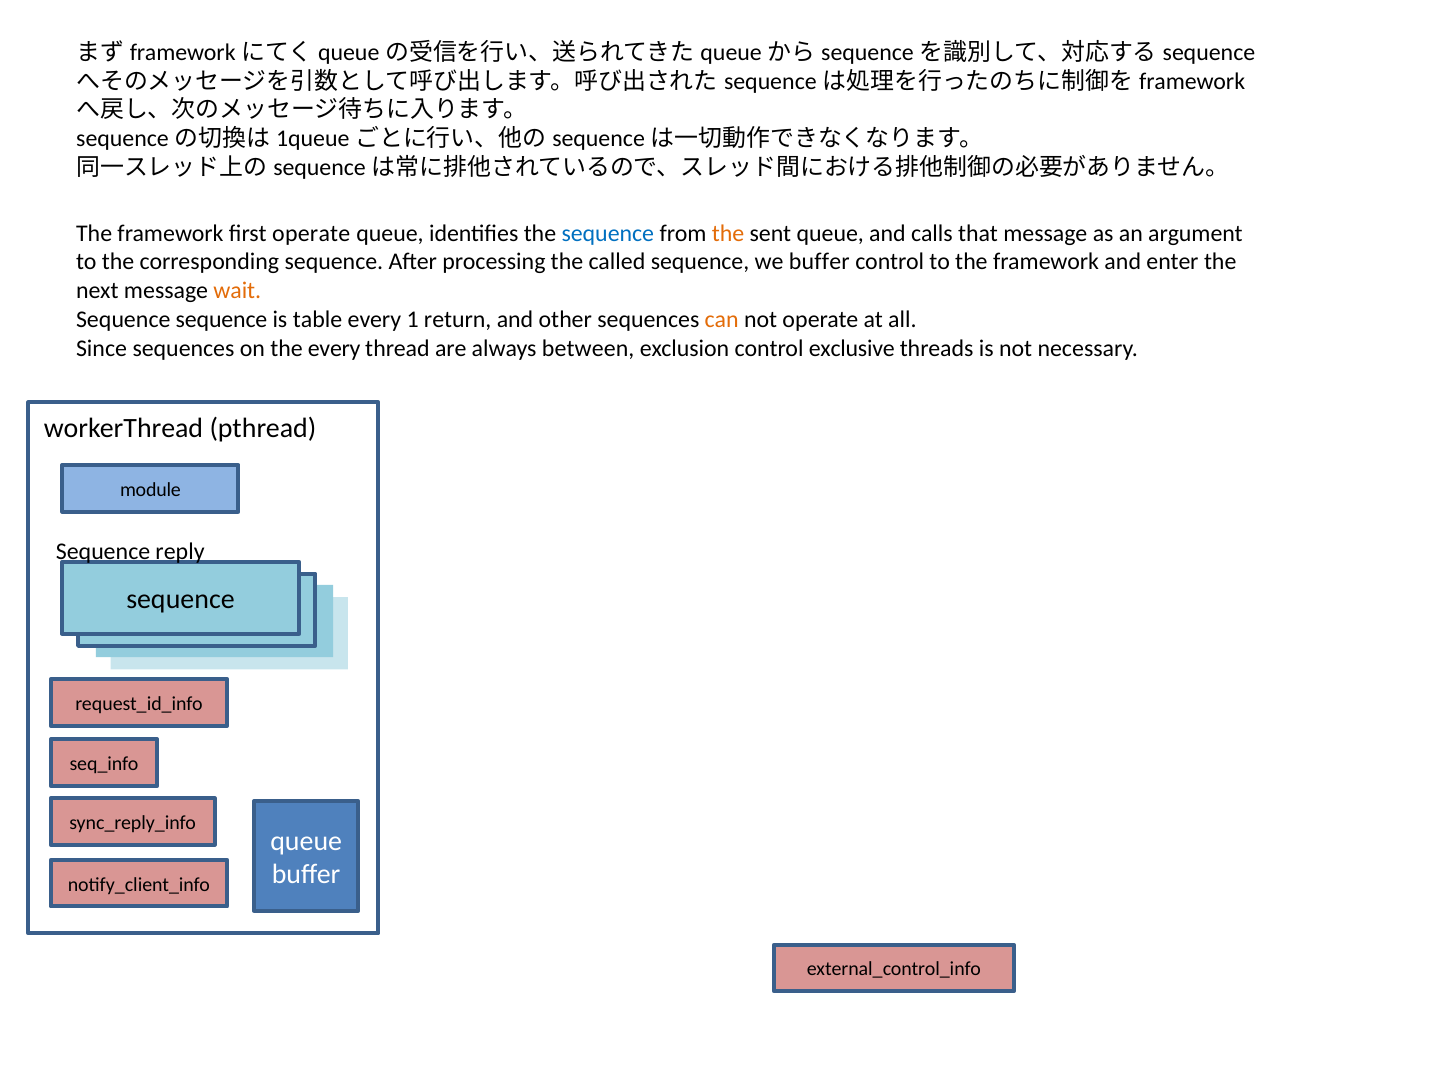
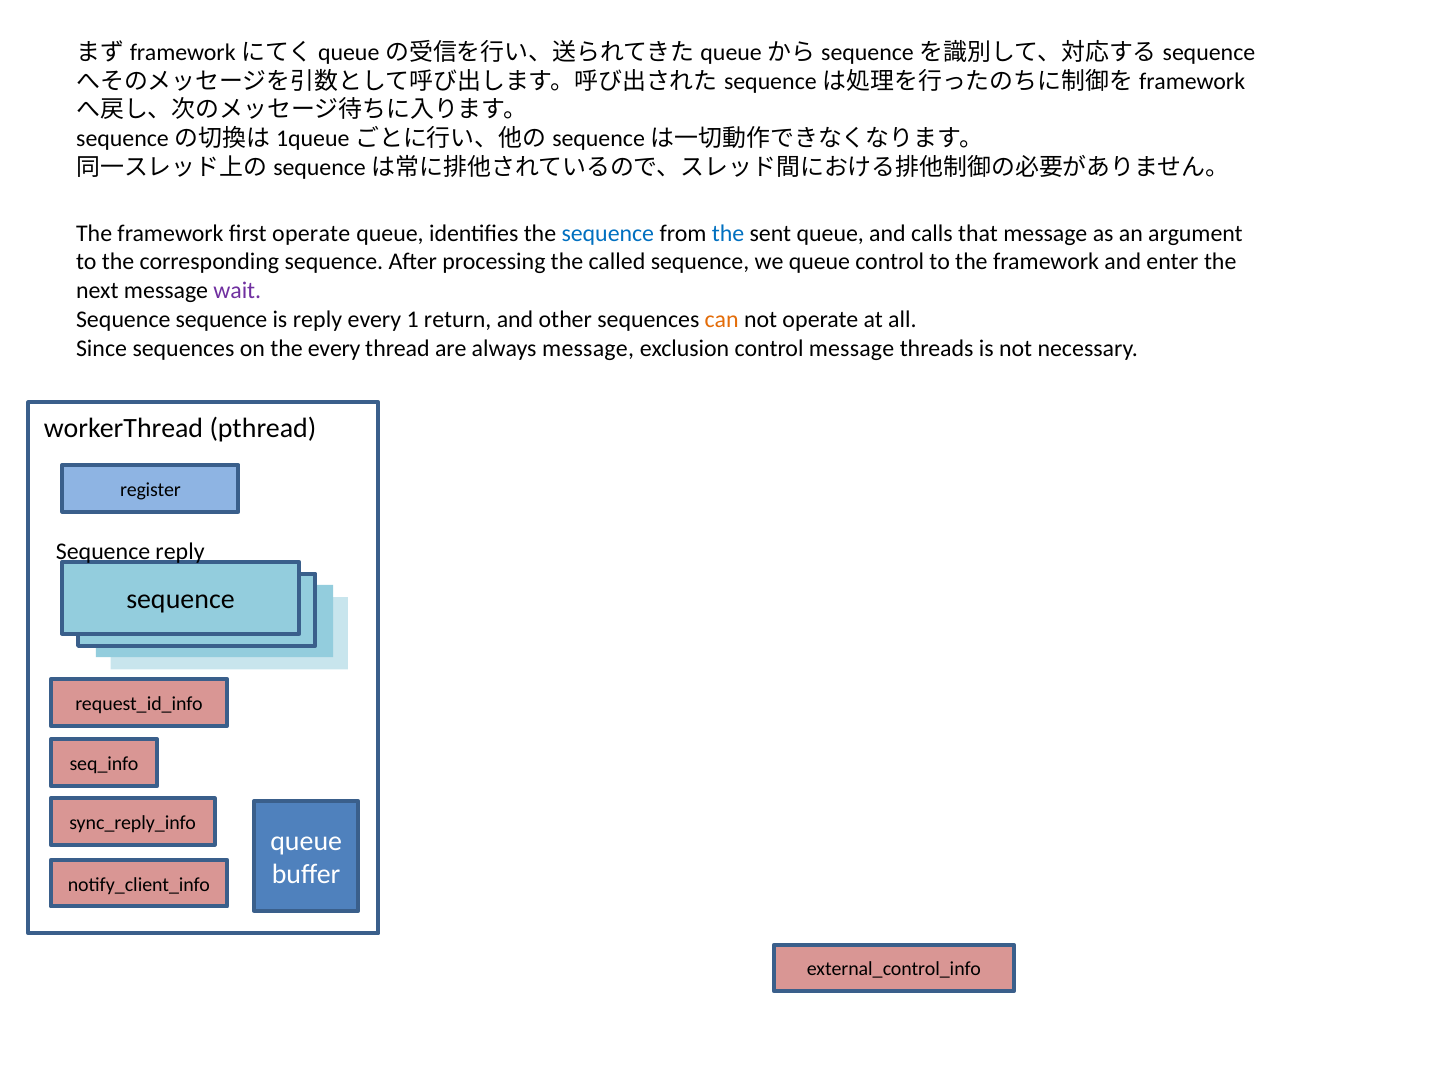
the at (728, 233) colour: orange -> blue
we buffer: buffer -> queue
wait colour: orange -> purple
is table: table -> reply
always between: between -> message
control exclusive: exclusive -> message
module: module -> register
